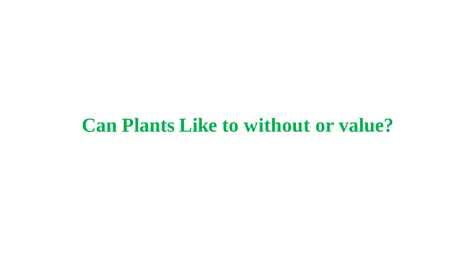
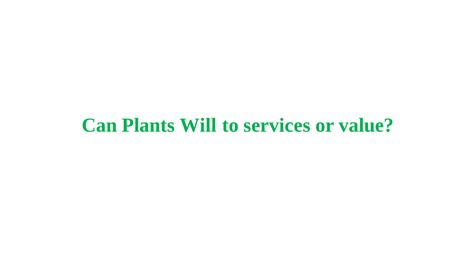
Like: Like -> Will
without: without -> services
